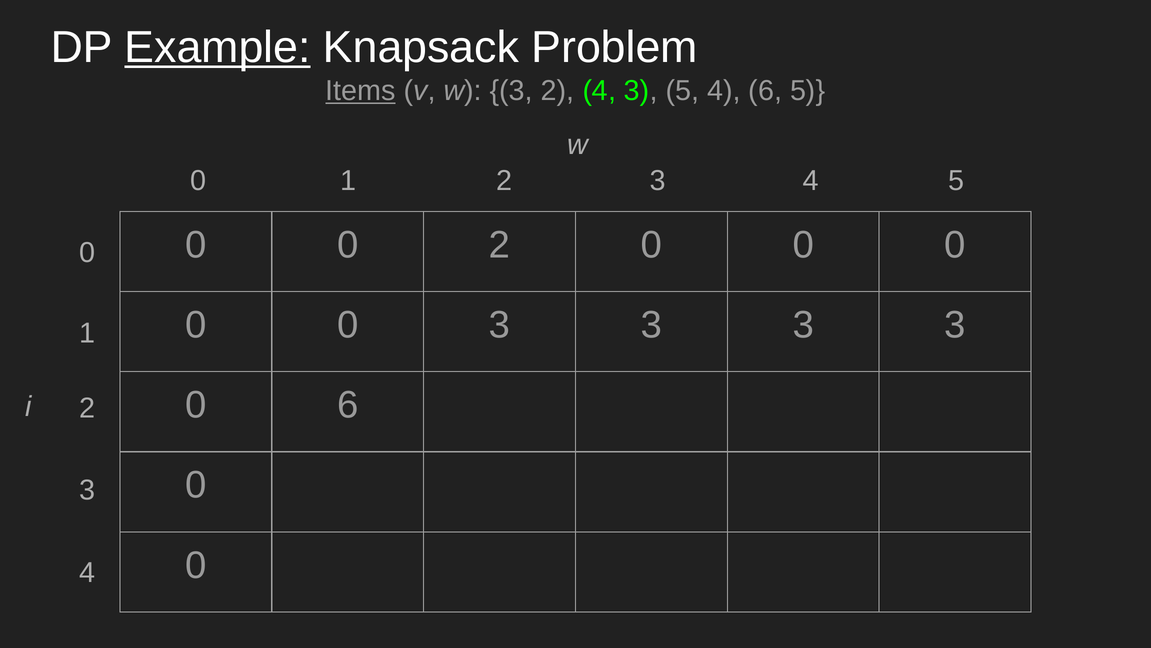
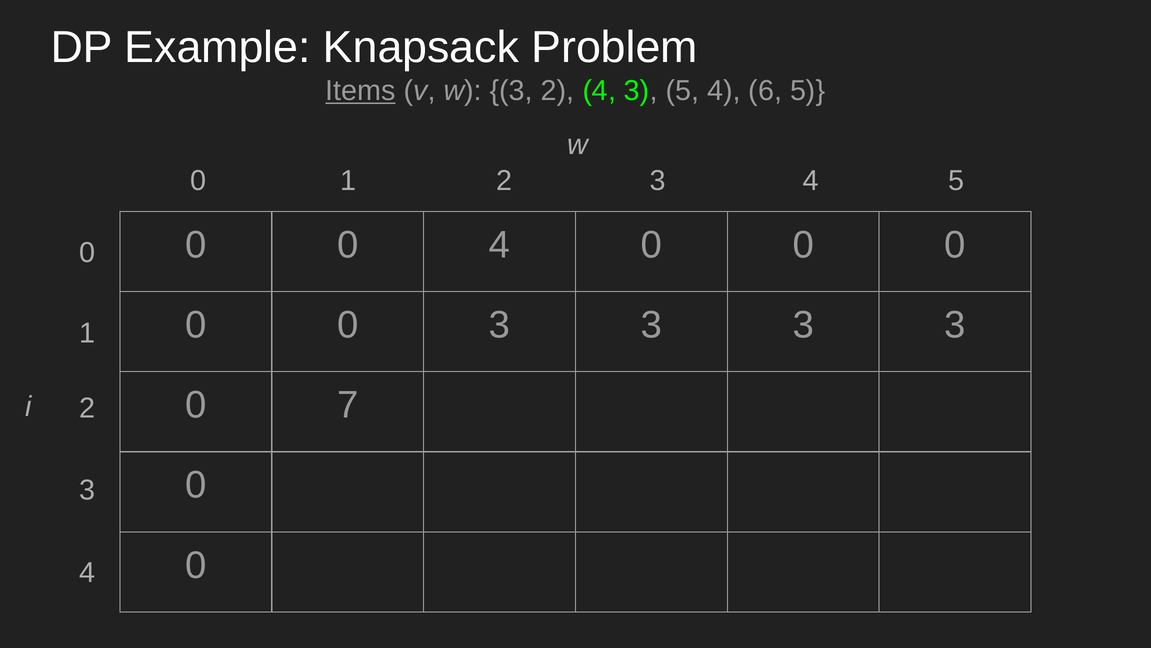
Example underline: present -> none
0 2: 2 -> 4
0 6: 6 -> 7
